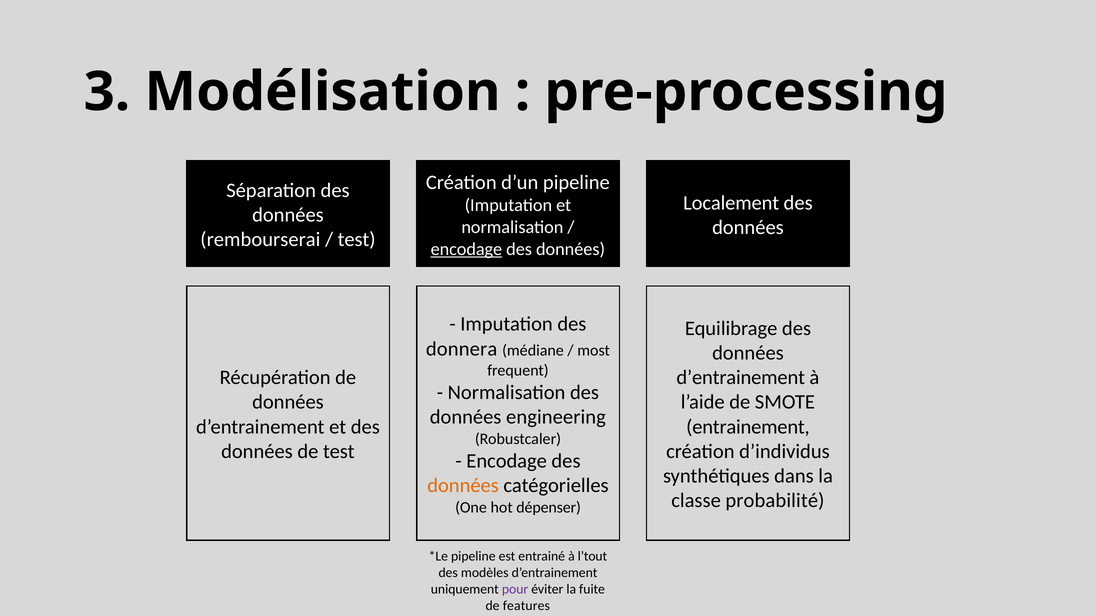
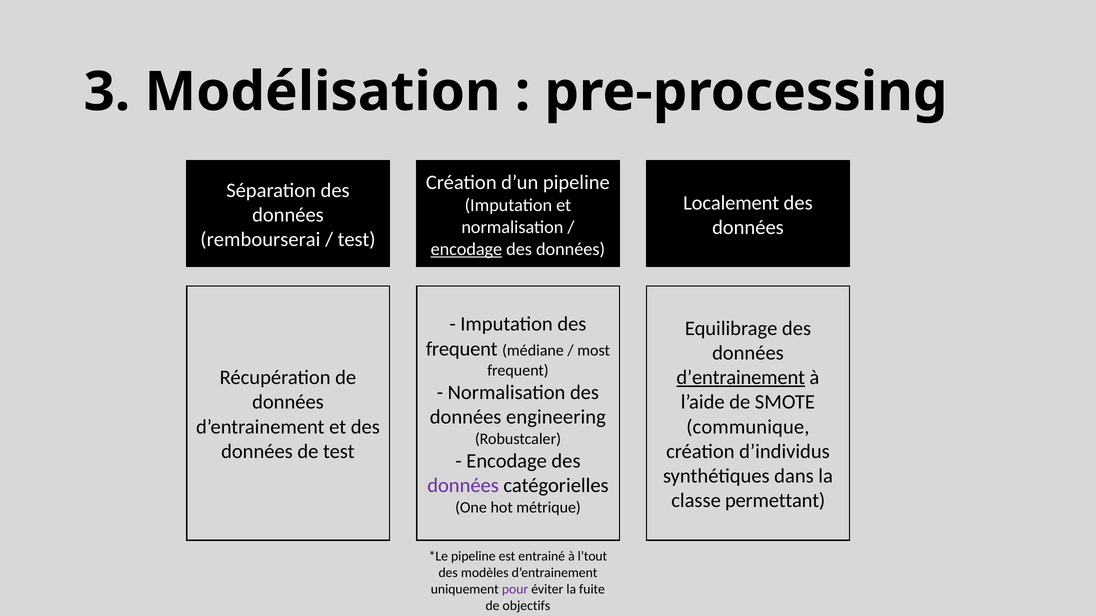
donnera at (462, 349): donnera -> frequent
d’entrainement at (741, 378) underline: none -> present
entrainement: entrainement -> communique
données at (463, 486) colour: orange -> purple
probabilité: probabilité -> permettant
dépenser: dépenser -> métrique
features: features -> objectifs
